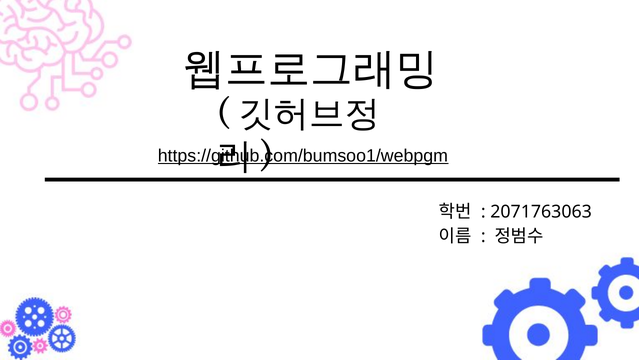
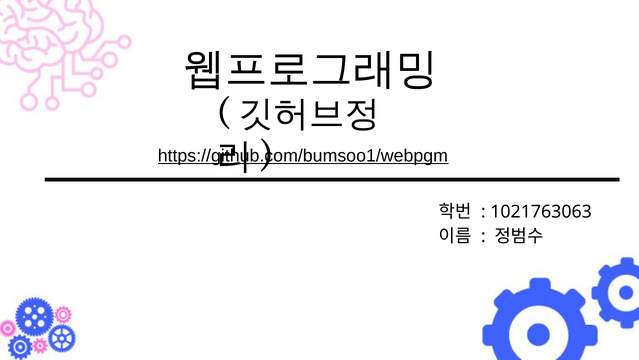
2071763063: 2071763063 -> 1021763063
